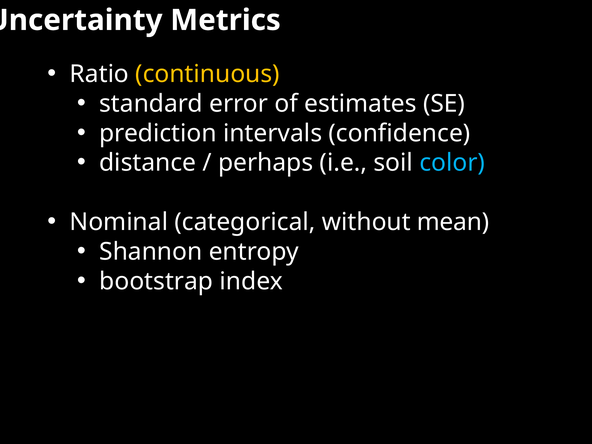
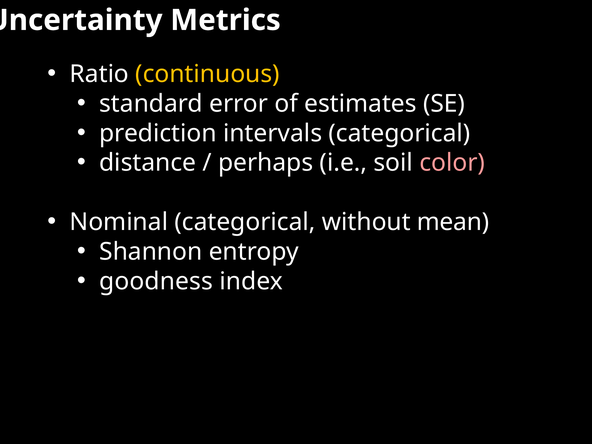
intervals confidence: confidence -> categorical
color colour: light blue -> pink
bootstrap: bootstrap -> goodness
